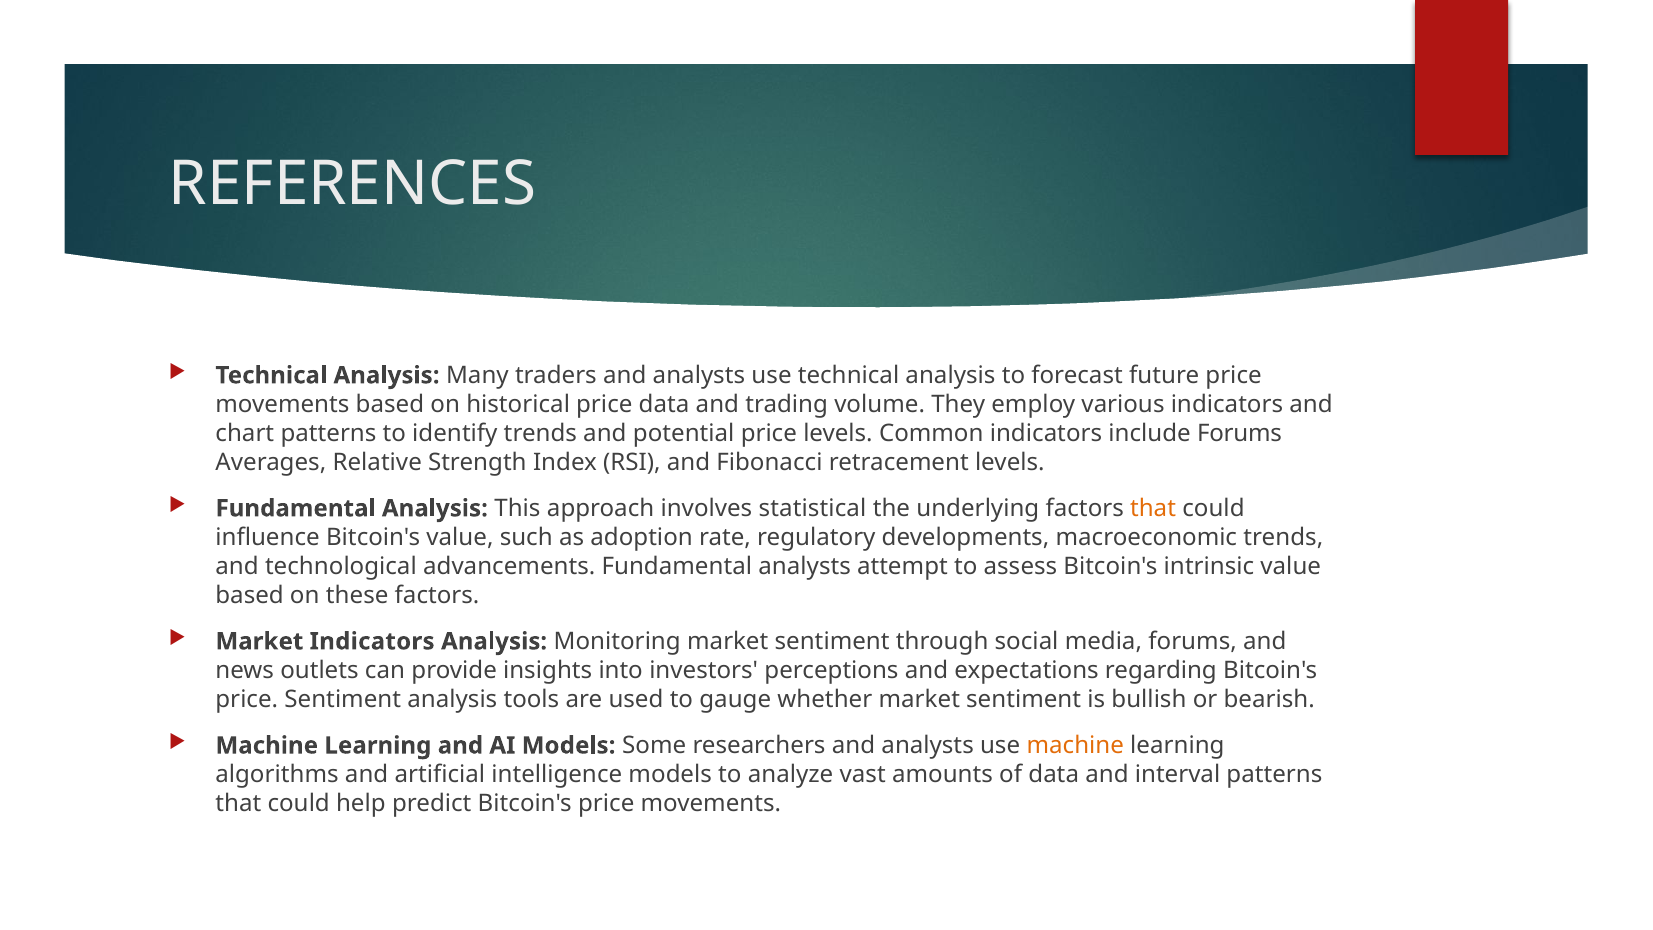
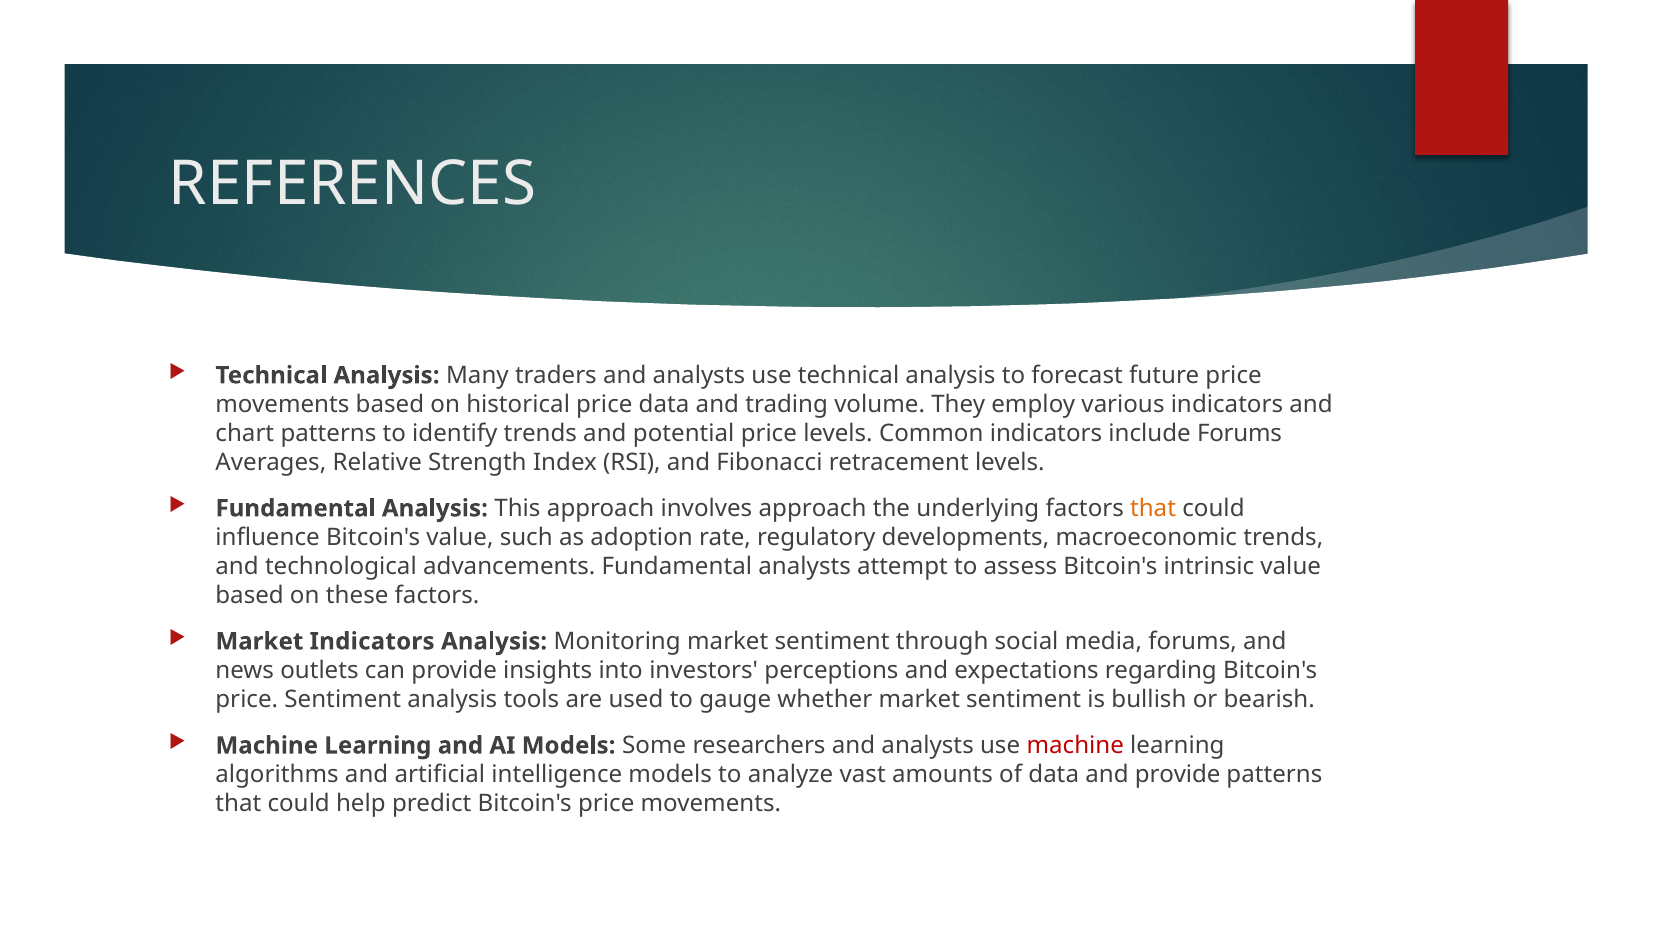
involves statistical: statistical -> approach
machine at (1075, 745) colour: orange -> red
and interval: interval -> provide
